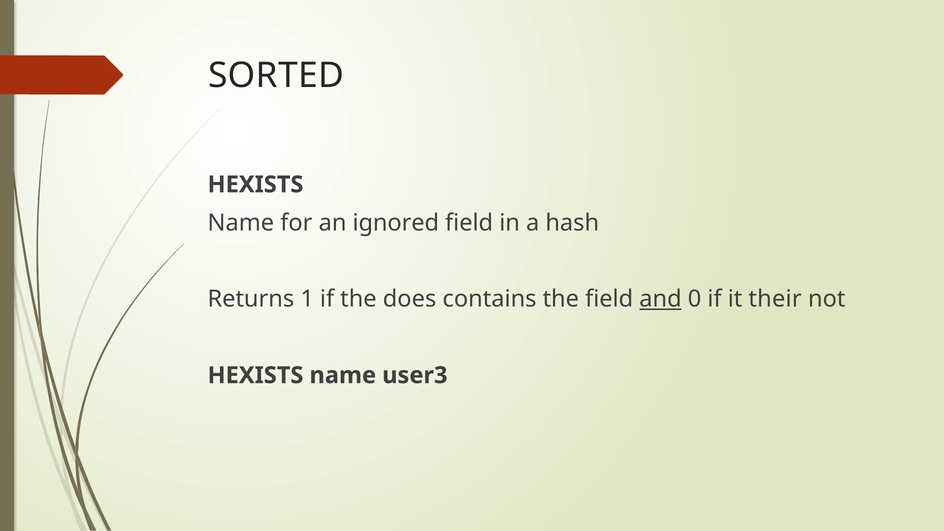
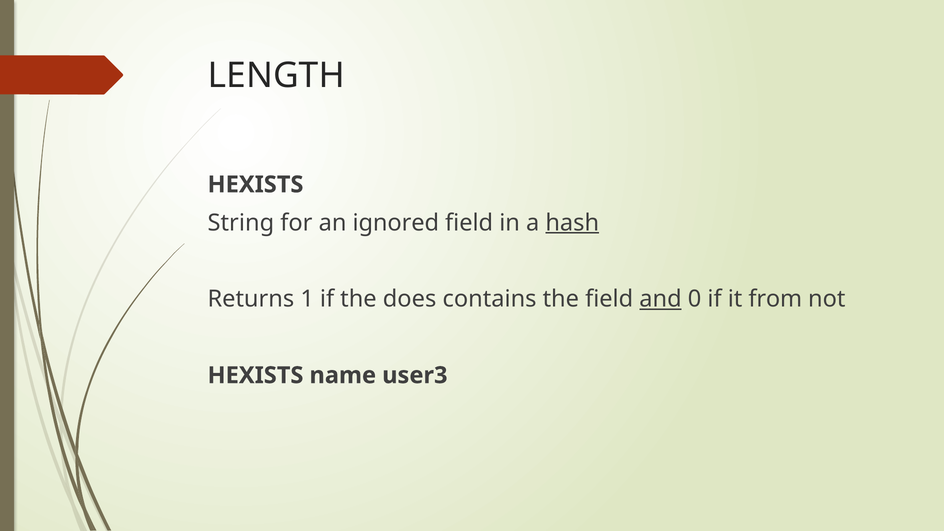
SORTED: SORTED -> LENGTH
Name at (241, 223): Name -> String
hash underline: none -> present
their: their -> from
